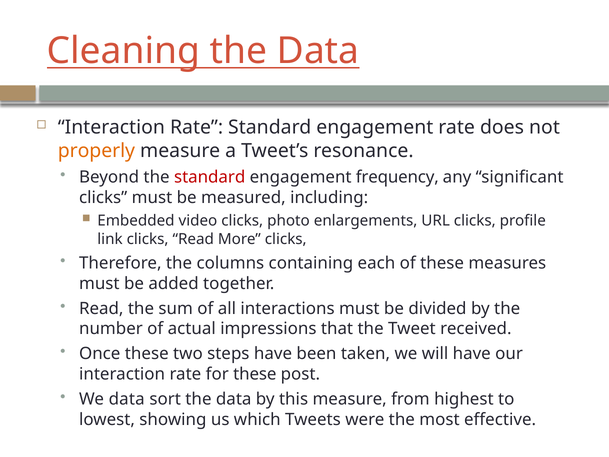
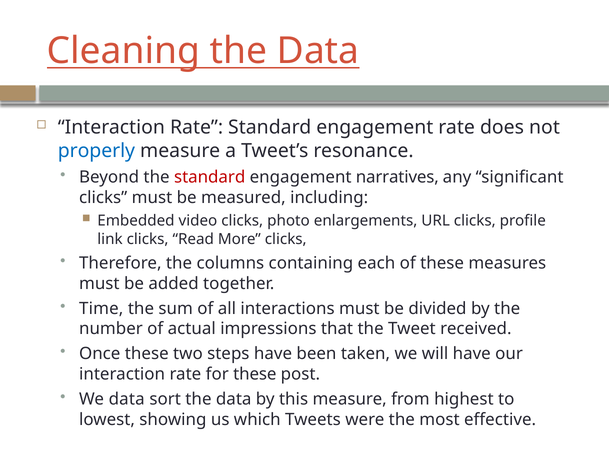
properly colour: orange -> blue
frequency: frequency -> narratives
Read at (101, 308): Read -> Time
